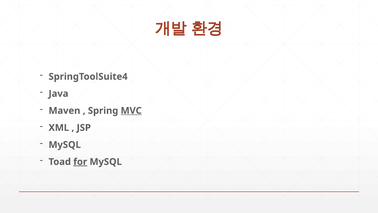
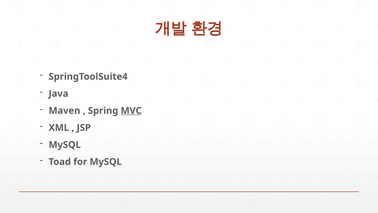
for underline: present -> none
